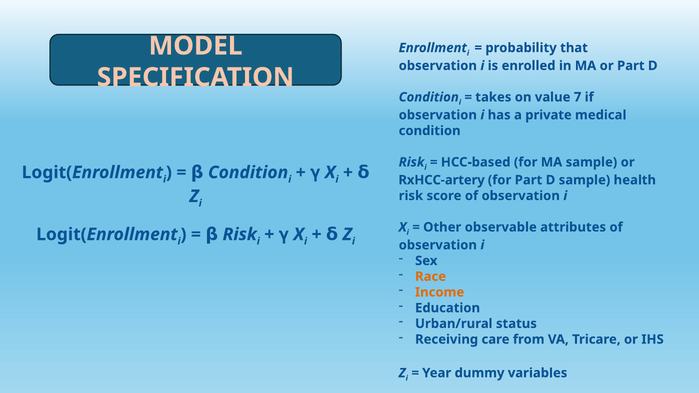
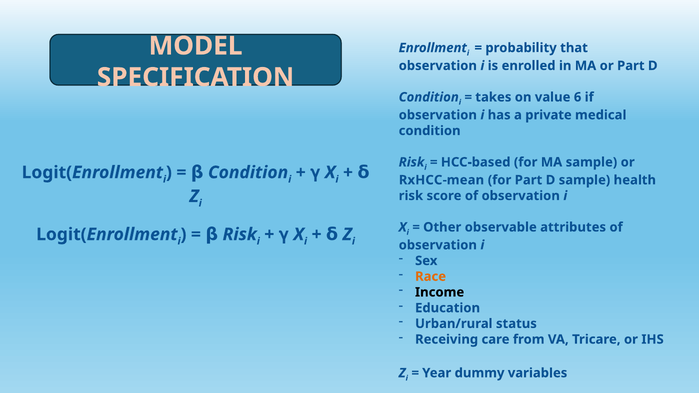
7: 7 -> 6
RxHCC-artery: RxHCC-artery -> RxHCC-mean
Income colour: orange -> black
